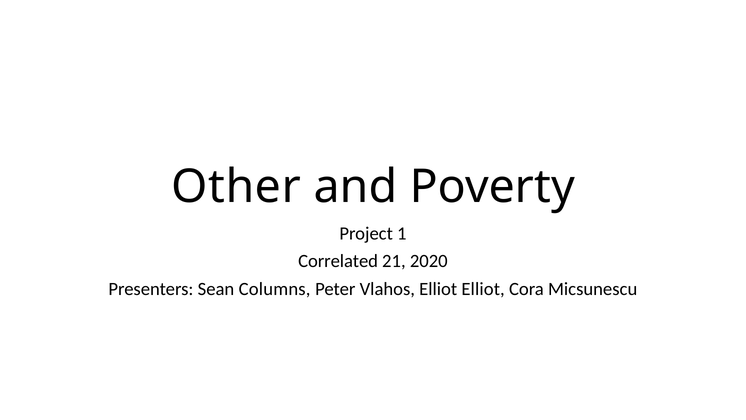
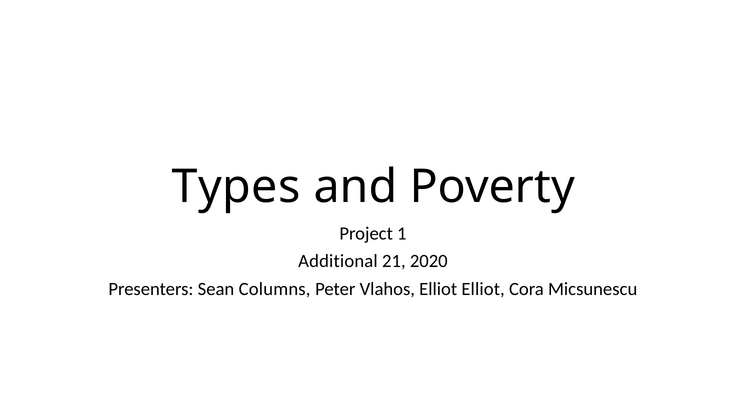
Other: Other -> Types
Correlated: Correlated -> Additional
